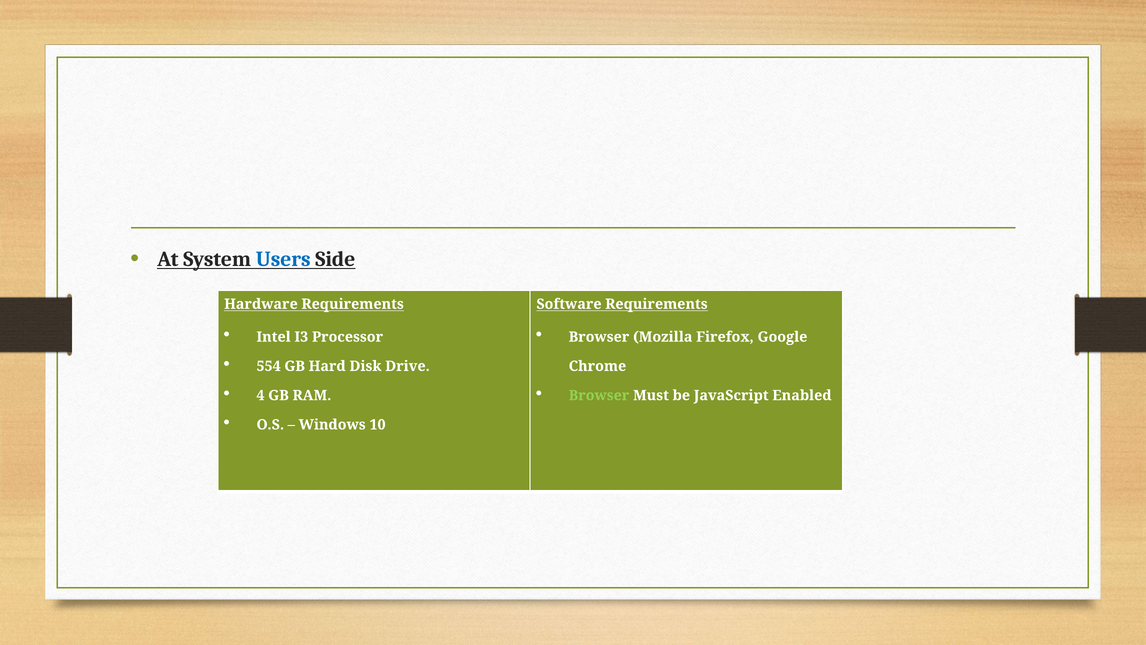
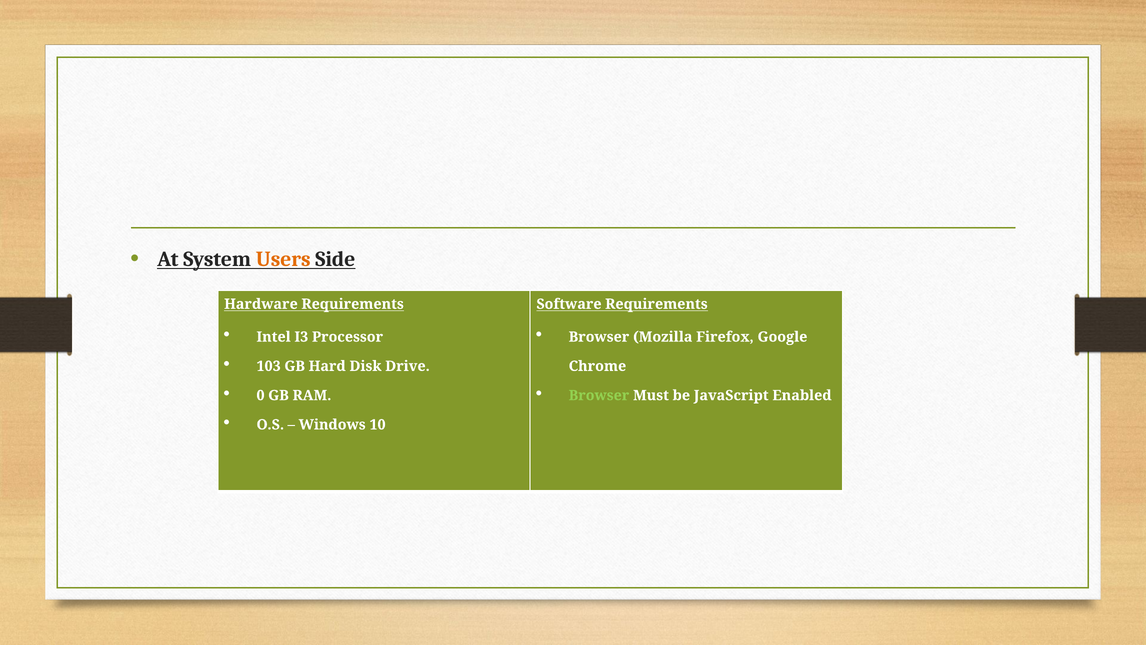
Users colour: blue -> orange
554: 554 -> 103
4: 4 -> 0
